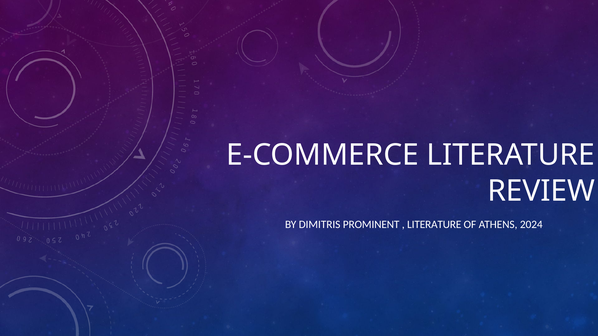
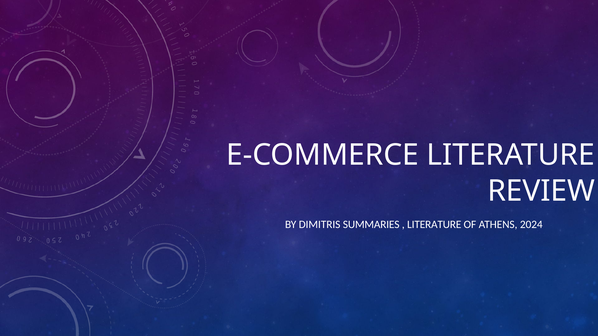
PROMINENT: PROMINENT -> SUMMARIES
